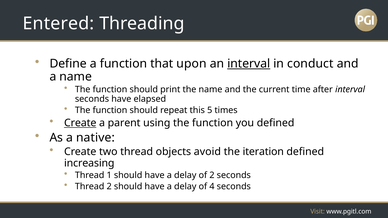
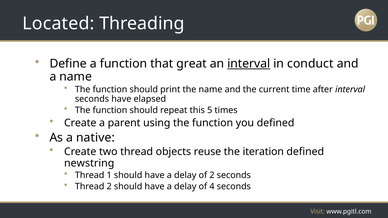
Entered: Entered -> Located
upon: upon -> great
Create at (80, 123) underline: present -> none
avoid: avoid -> reuse
increasing: increasing -> newstring
